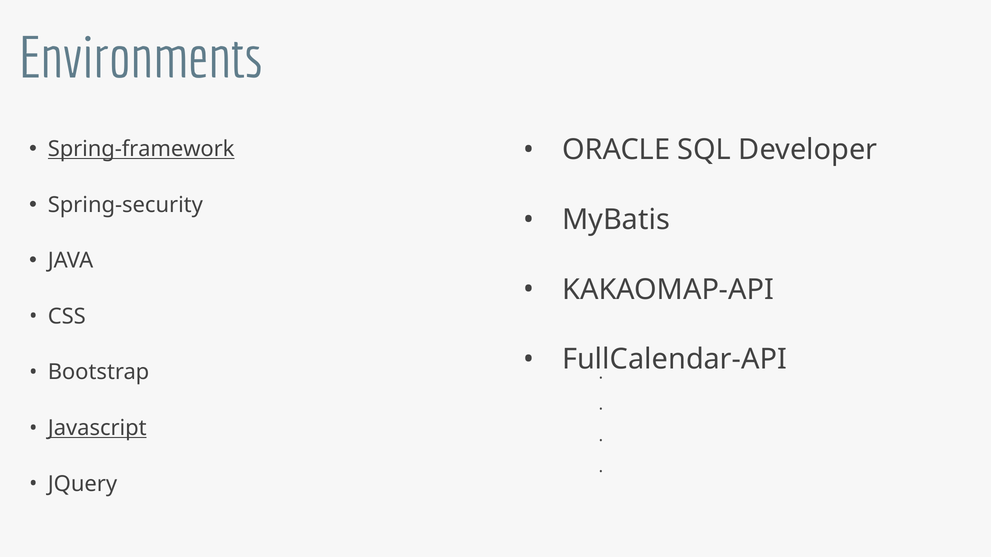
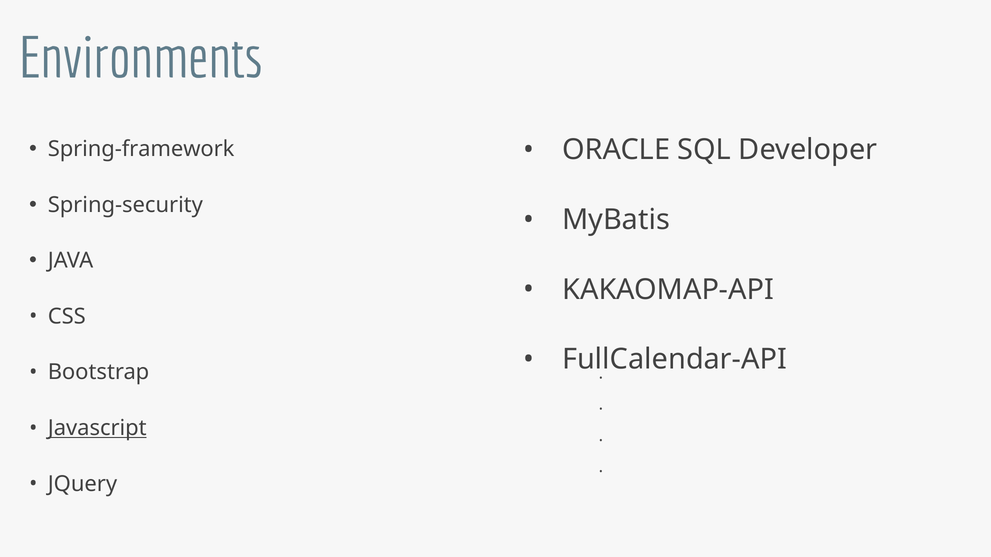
Spring-framework underline: present -> none
